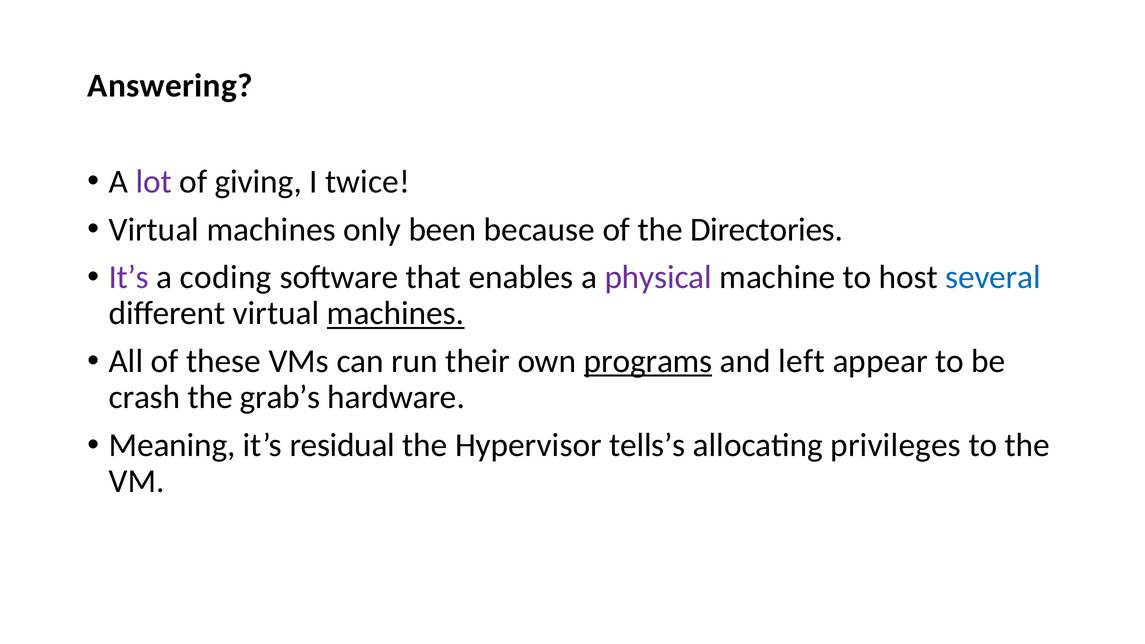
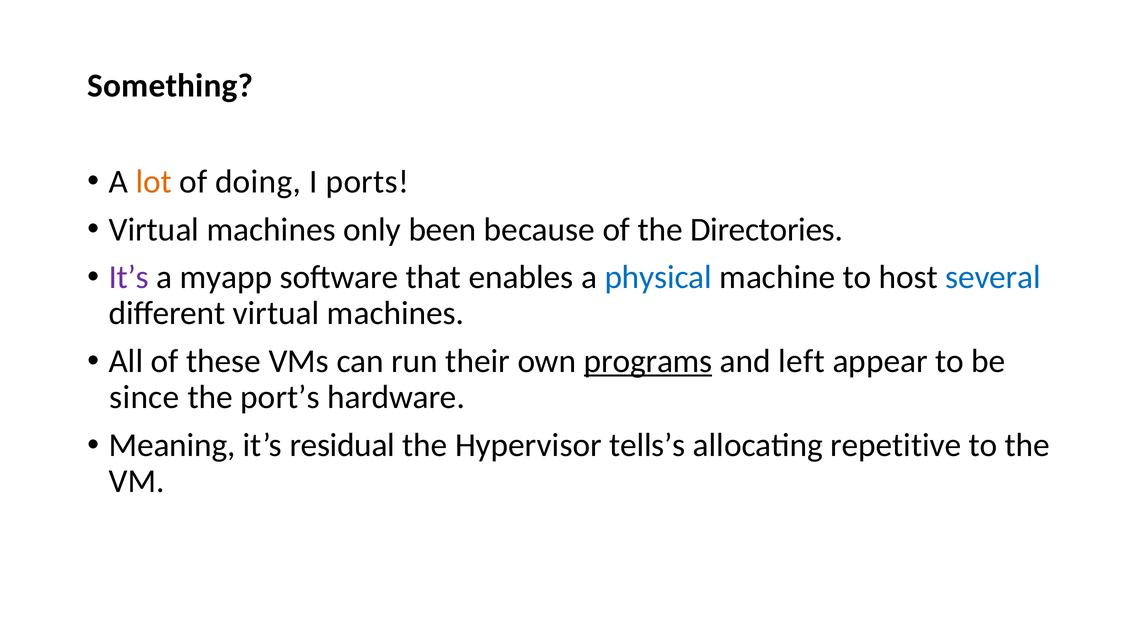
Answering: Answering -> Something
lot colour: purple -> orange
giving: giving -> doing
twice: twice -> ports
coding: coding -> myapp
physical colour: purple -> blue
machines at (396, 313) underline: present -> none
crash: crash -> since
grab’s: grab’s -> port’s
privileges: privileges -> repetitive
